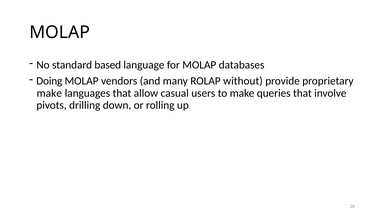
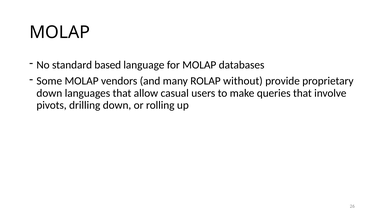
Doing: Doing -> Some
make at (49, 93): make -> down
